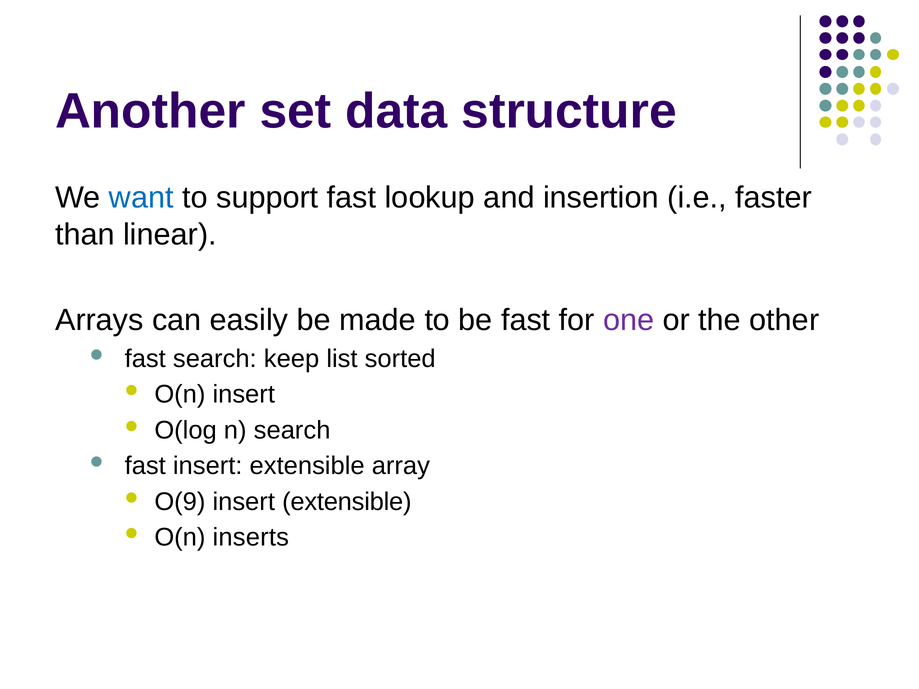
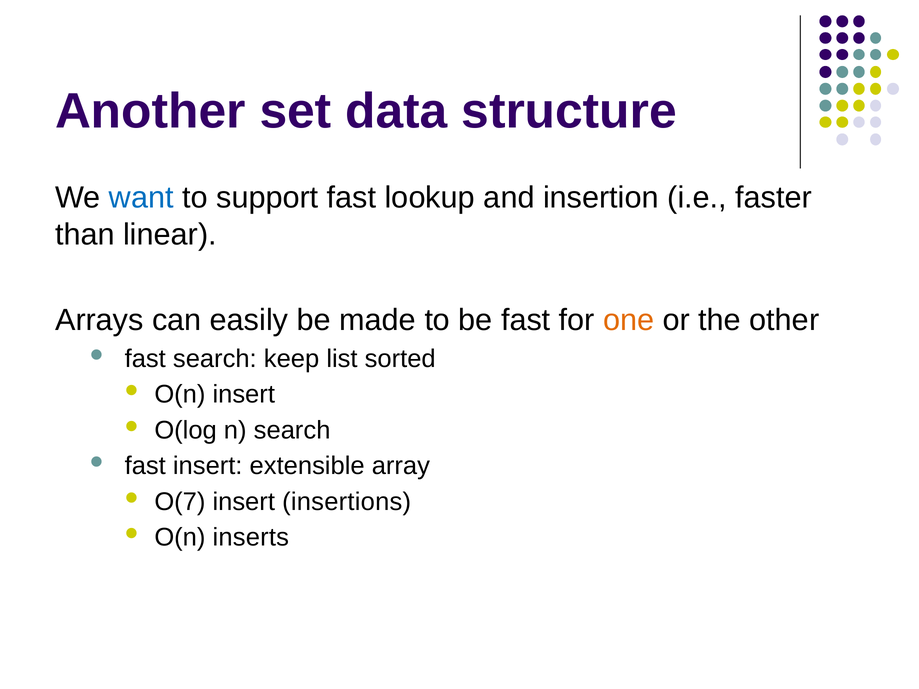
one colour: purple -> orange
O(9: O(9 -> O(7
extensible at (347, 502): extensible -> insertions
